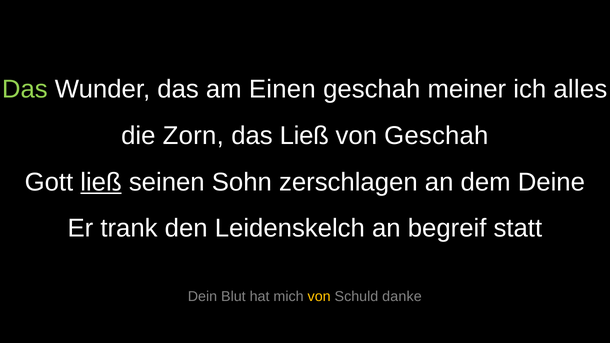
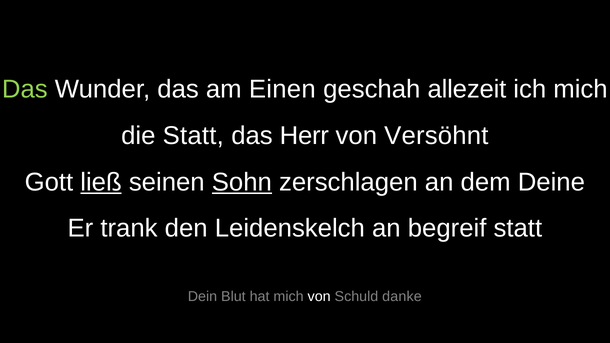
meiner: meiner -> allezeit
ich alles: alles -> mich
die Zorn: Zorn -> Statt
das Ließ: Ließ -> Herr
von Geschah: Geschah -> Versöhnt
Sohn underline: none -> present
von at (319, 297) colour: yellow -> white
